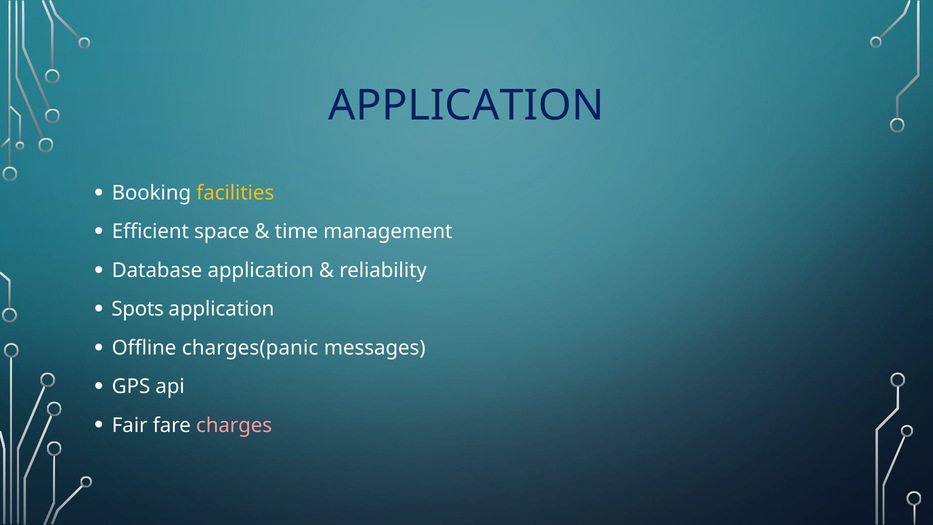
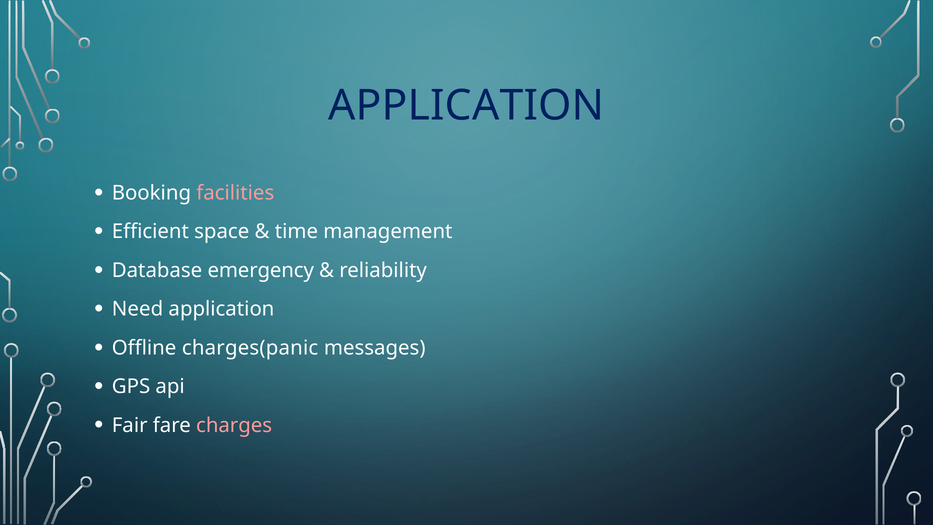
facilities colour: yellow -> pink
Database application: application -> emergency
Spots: Spots -> Need
